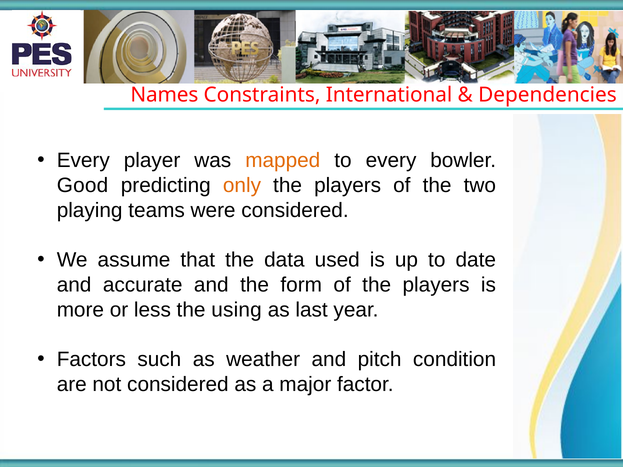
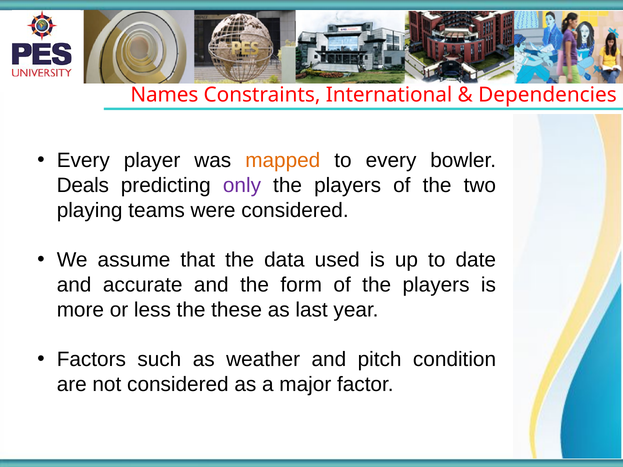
Good: Good -> Deals
only colour: orange -> purple
using: using -> these
